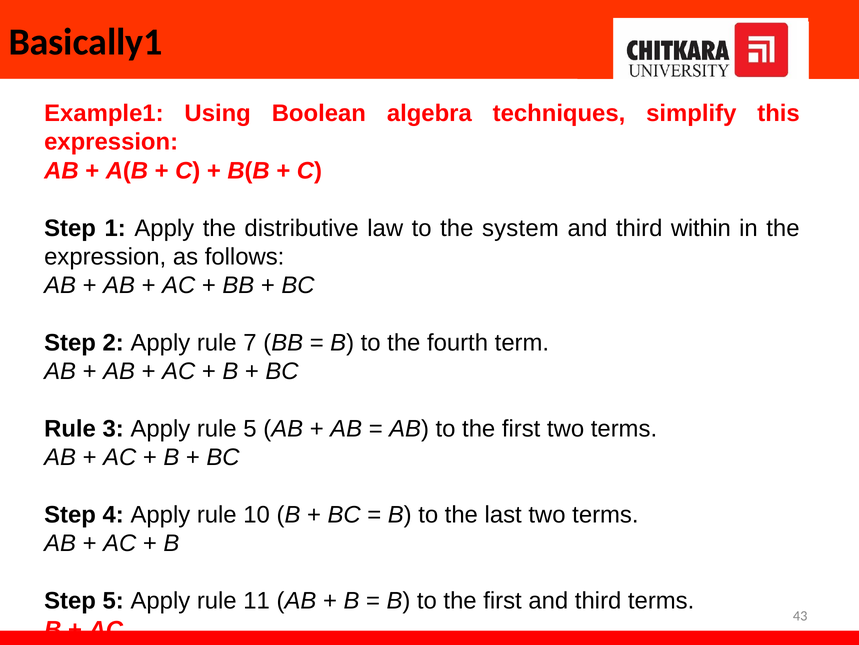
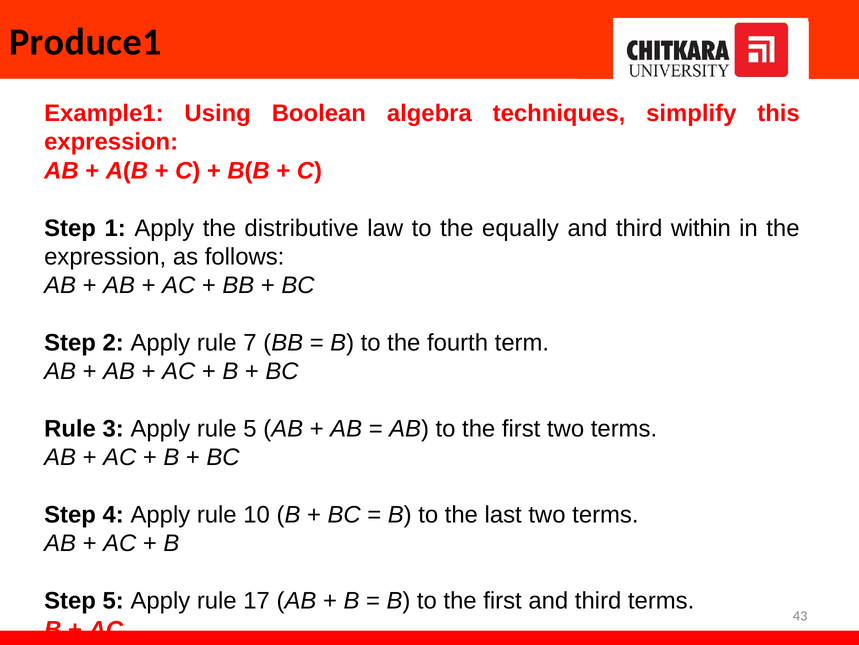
Basically1: Basically1 -> Produce1
system: system -> equally
11: 11 -> 17
